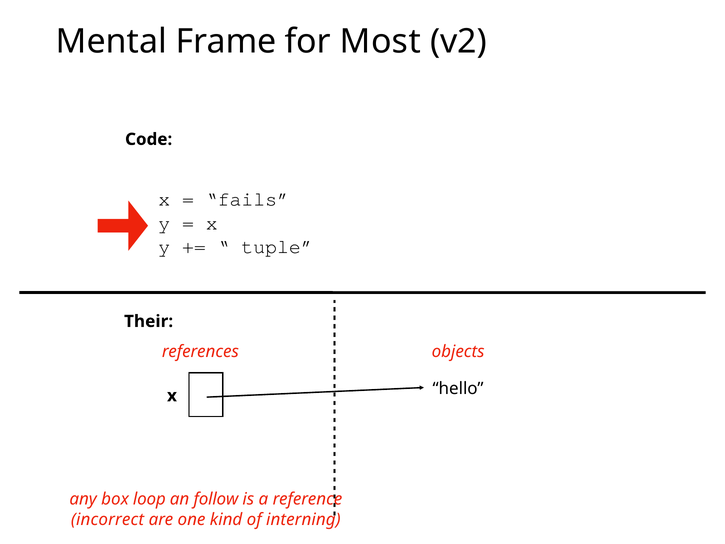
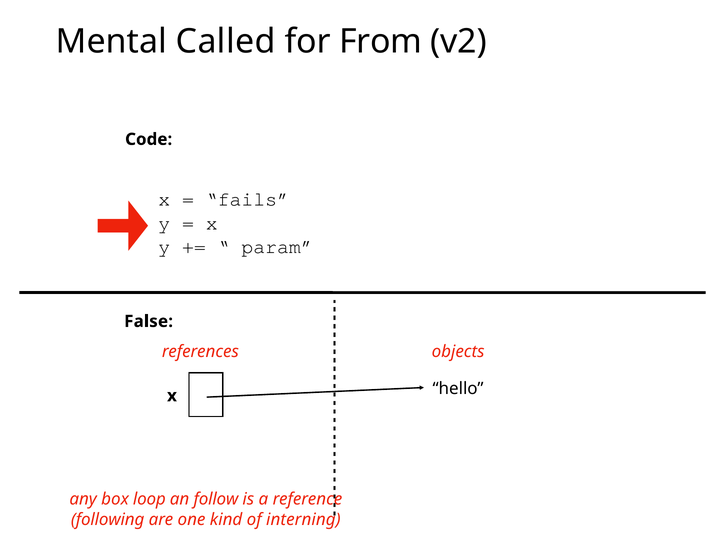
Frame: Frame -> Called
Most: Most -> From
tuple: tuple -> param
Their: Their -> False
incorrect: incorrect -> following
